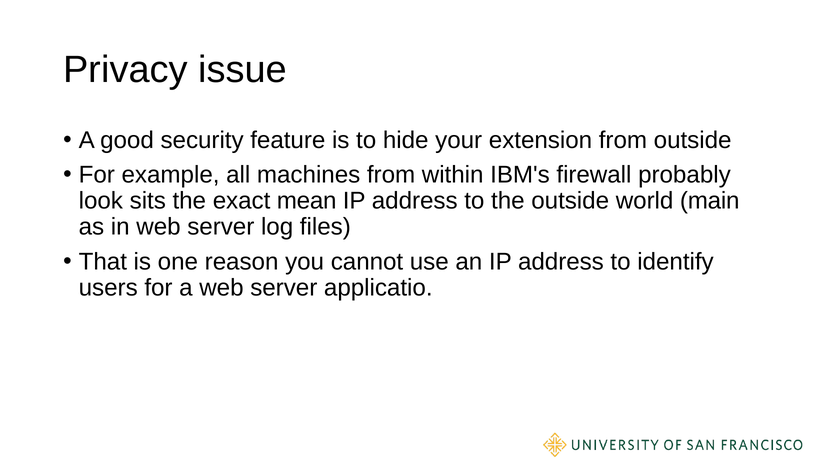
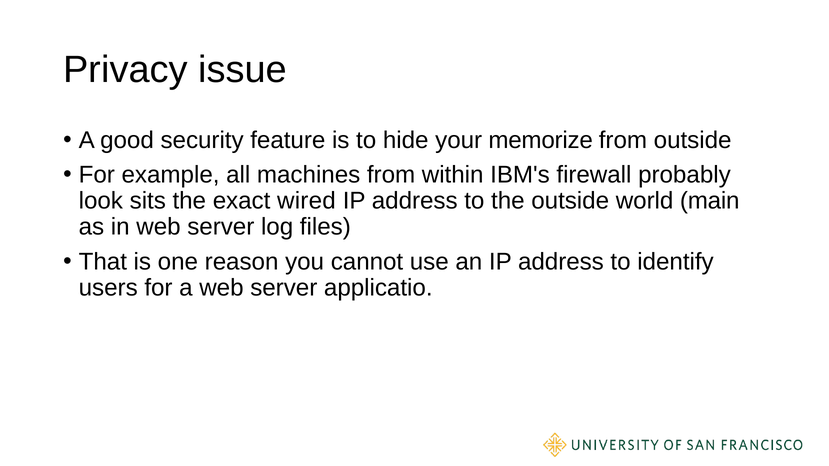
extension: extension -> memorize
mean: mean -> wired
